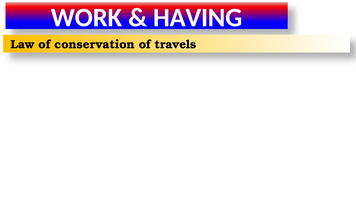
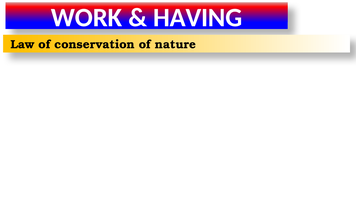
travels: travels -> nature
